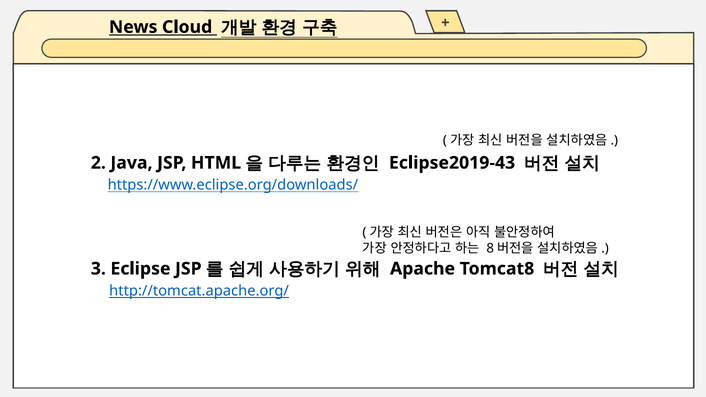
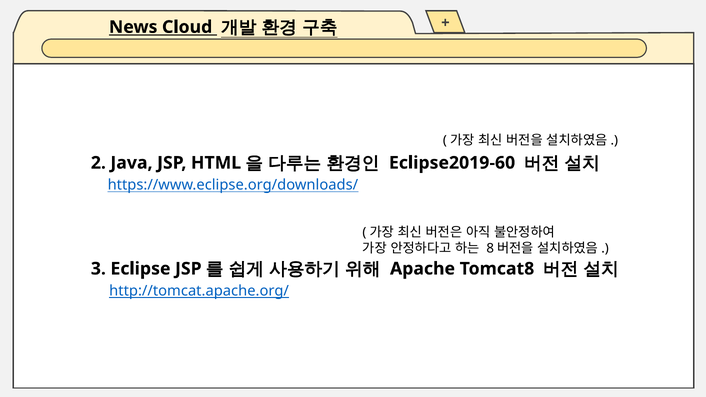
Eclipse2019-43: Eclipse2019-43 -> Eclipse2019-60
